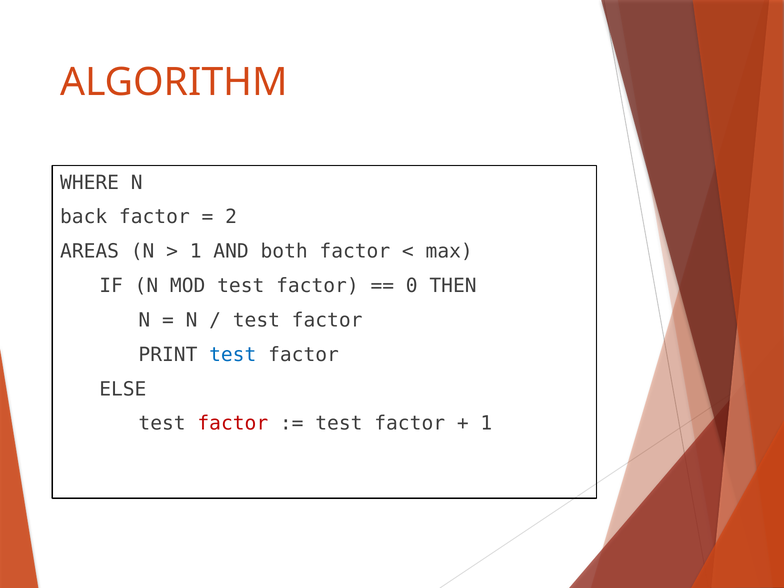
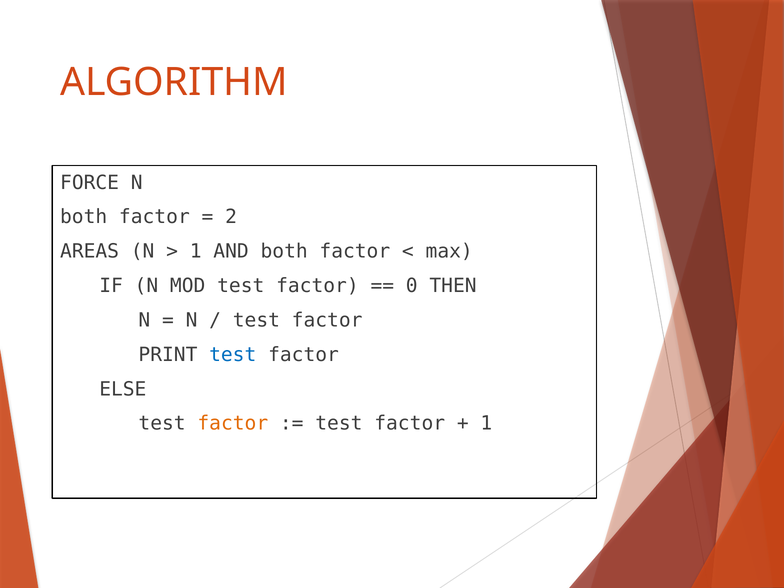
WHERE: WHERE -> FORCE
back at (84, 217): back -> both
factor at (233, 423) colour: red -> orange
